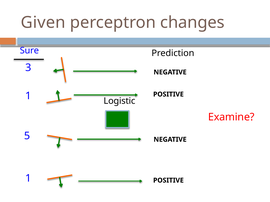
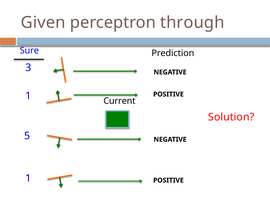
changes: changes -> through
Logistic: Logistic -> Current
Examine: Examine -> Solution
